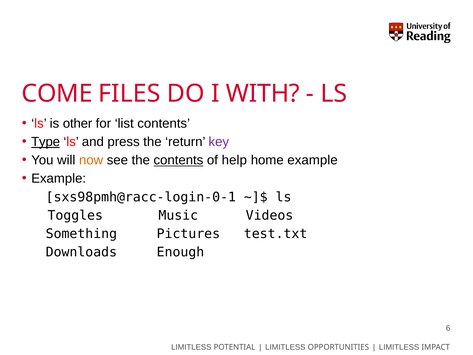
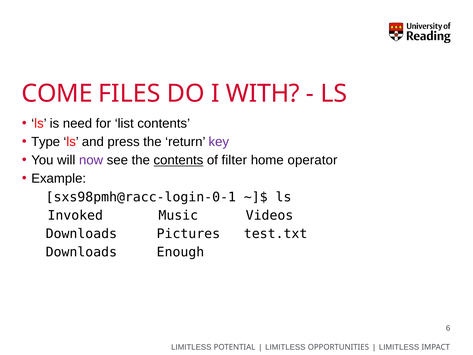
other: other -> need
Type underline: present -> none
now colour: orange -> purple
help: help -> filter
home example: example -> operator
Toggles: Toggles -> Invoked
Something at (81, 234): Something -> Downloads
